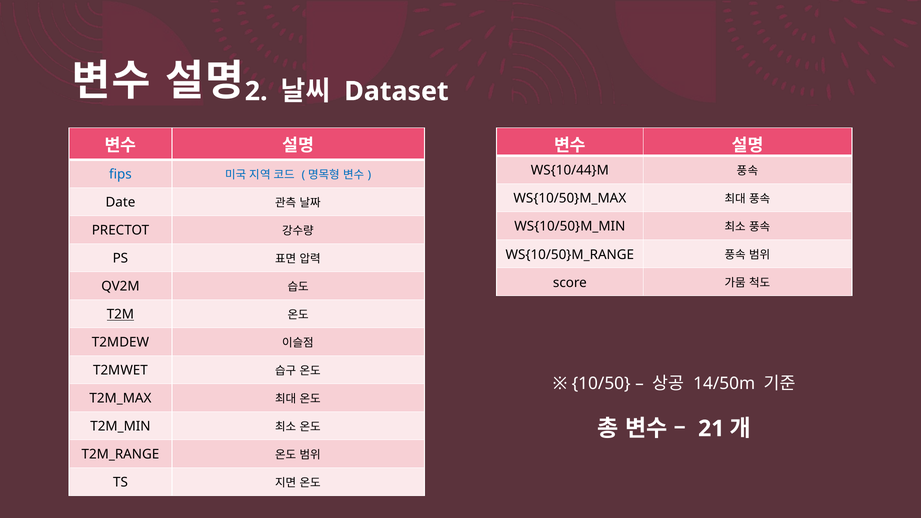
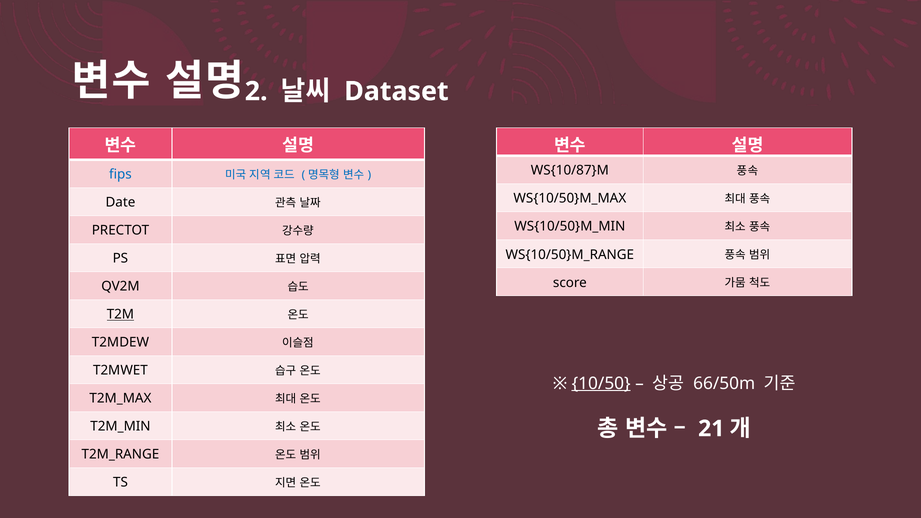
WS{10/44}M: WS{10/44}M -> WS{10/87}M
10/50 underline: none -> present
14/50m: 14/50m -> 66/50m
